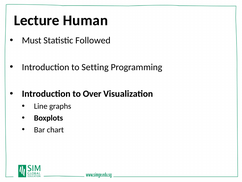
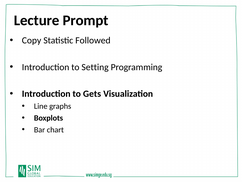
Human: Human -> Prompt
Must: Must -> Copy
Over: Over -> Gets
